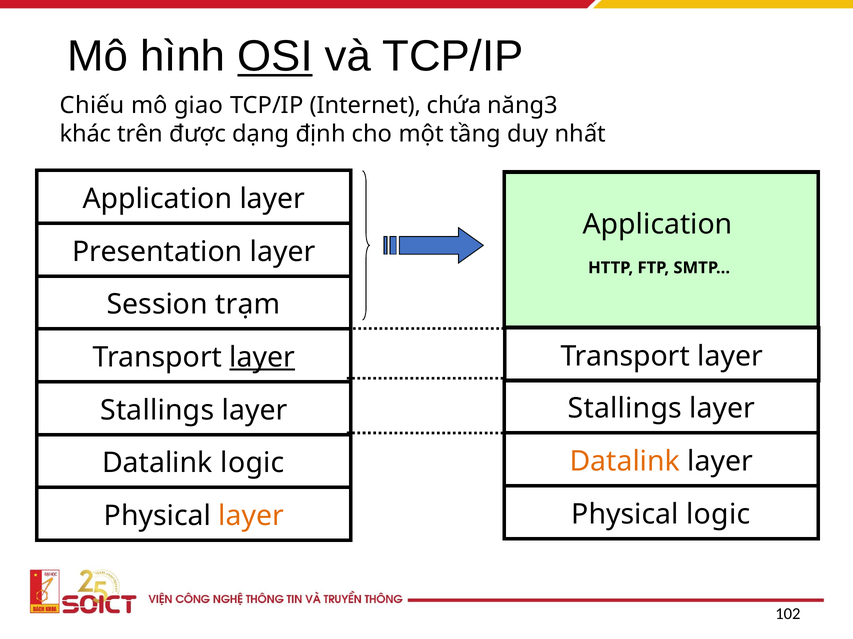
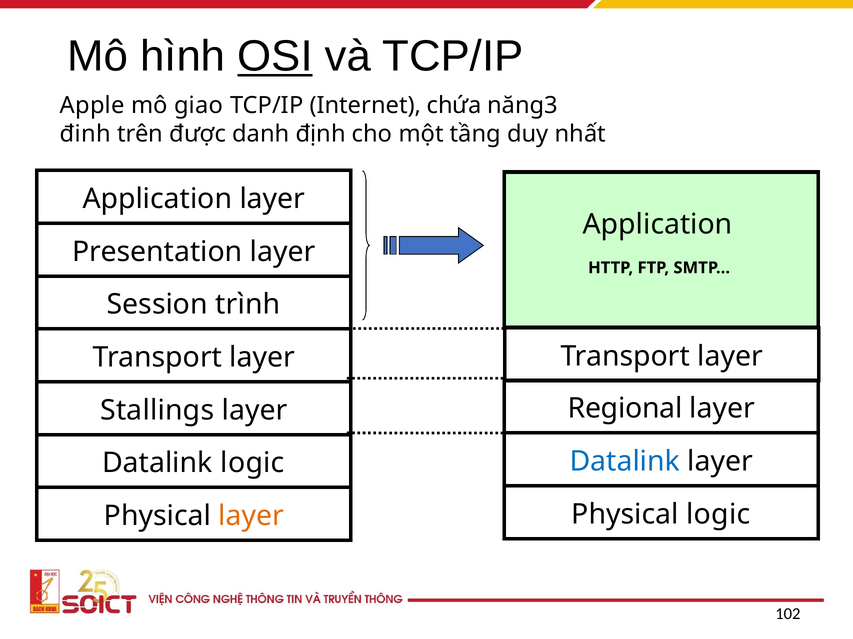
Chiếu: Chiếu -> Apple
khác: khác -> đinh
dạng: dạng -> danh
trạm: trạm -> trình
layer at (262, 358) underline: present -> none
Stallings at (625, 409): Stallings -> Regional
Datalink at (625, 462) colour: orange -> blue
